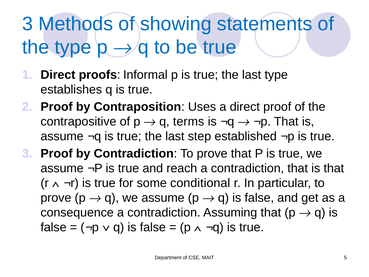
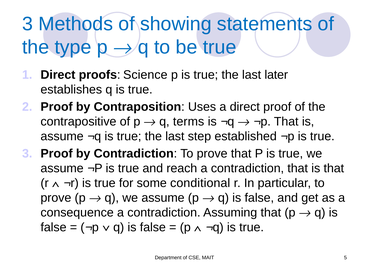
Informal: Informal -> Science
last type: type -> later
